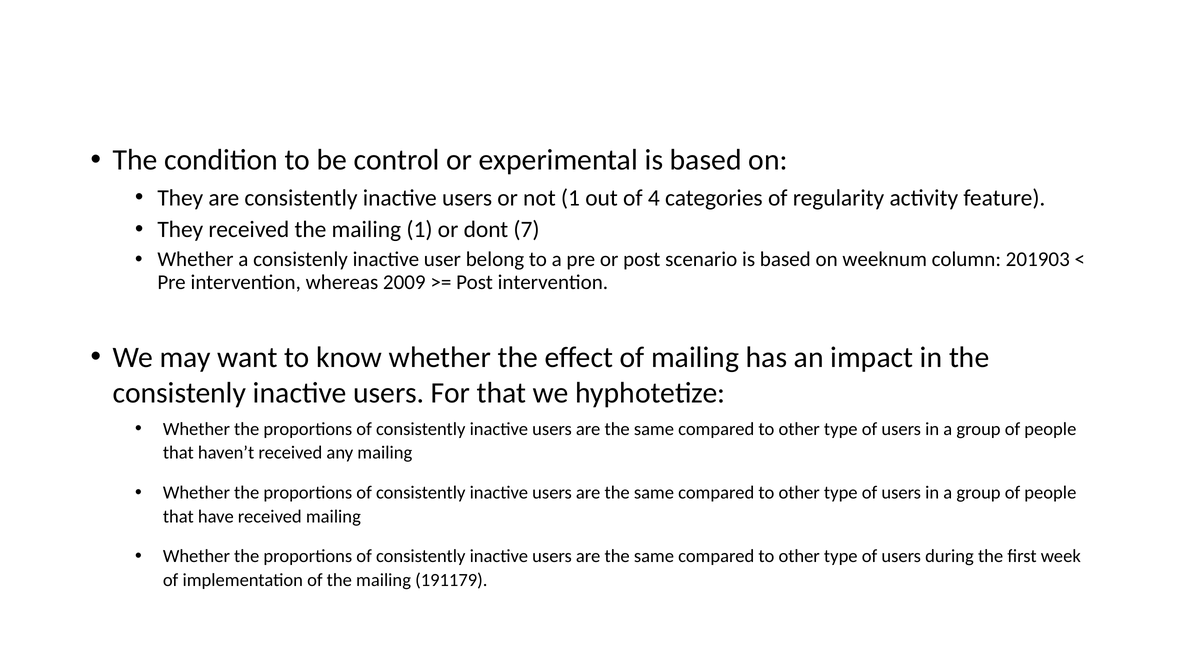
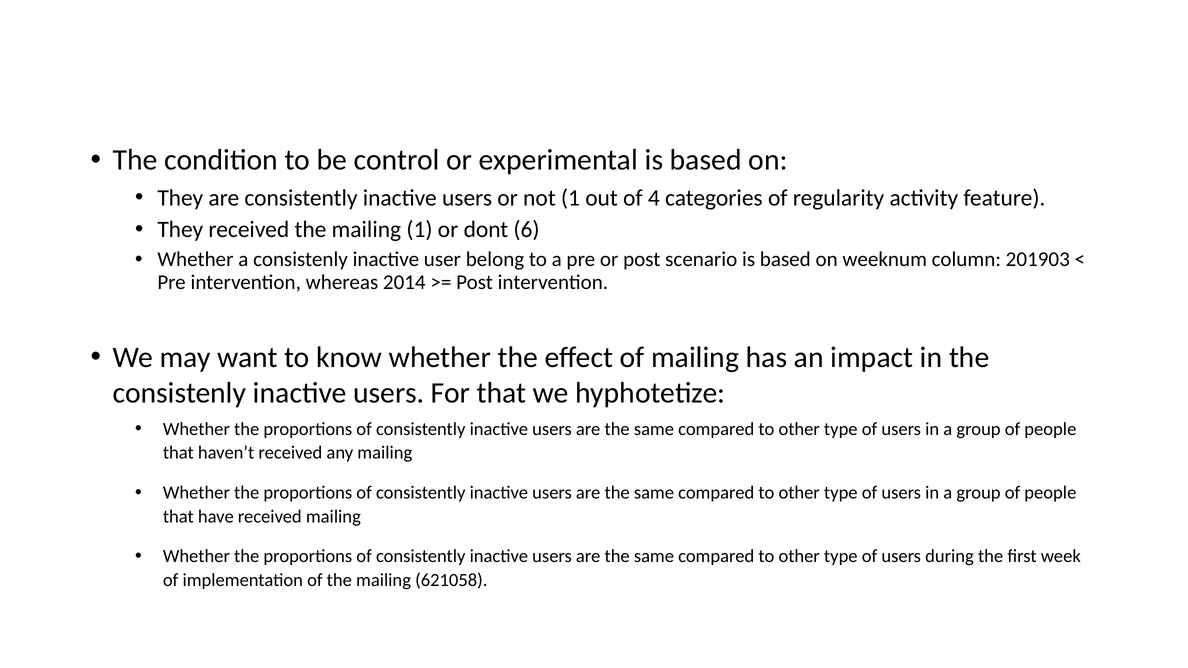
7: 7 -> 6
2009: 2009 -> 2014
191179: 191179 -> 621058
